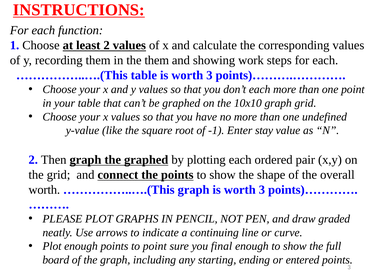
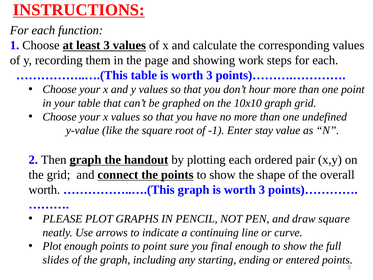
least 2: 2 -> 3
the them: them -> page
don’t each: each -> hour
the graphed: graphed -> handout
draw graded: graded -> square
board: board -> slides
